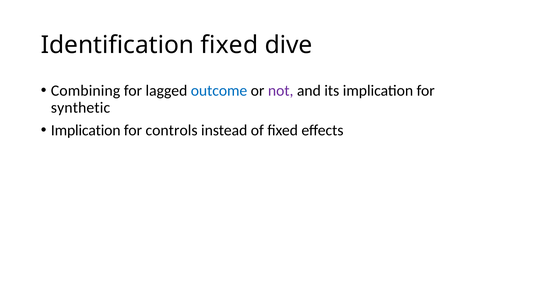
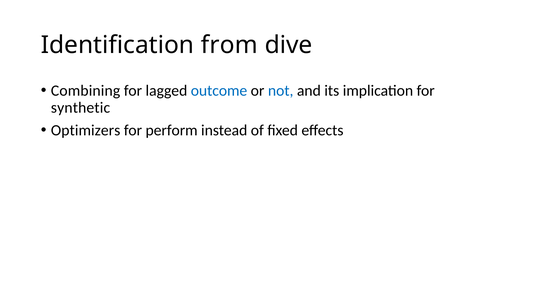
Identification fixed: fixed -> from
not colour: purple -> blue
Implication at (86, 130): Implication -> Optimizers
controls: controls -> perform
